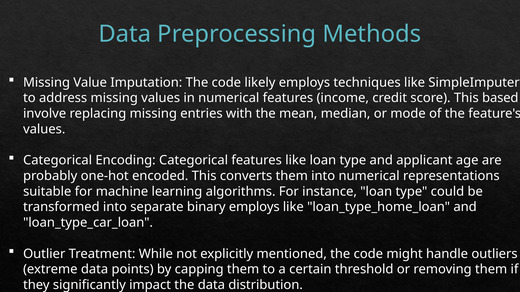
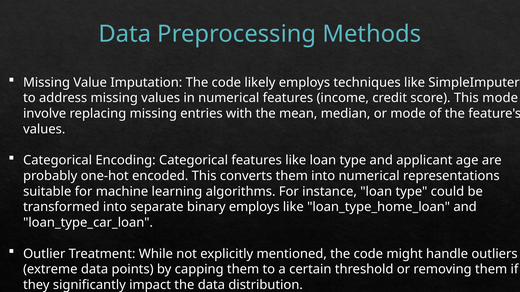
This based: based -> mode
